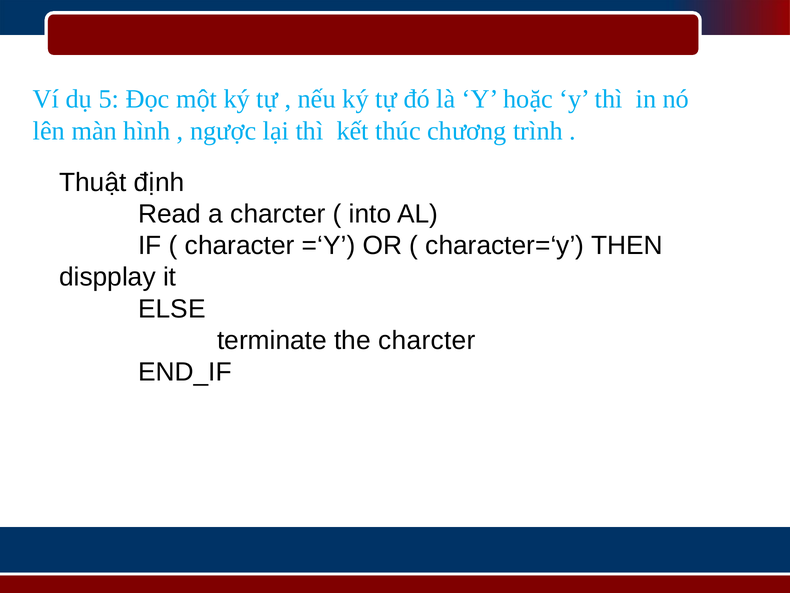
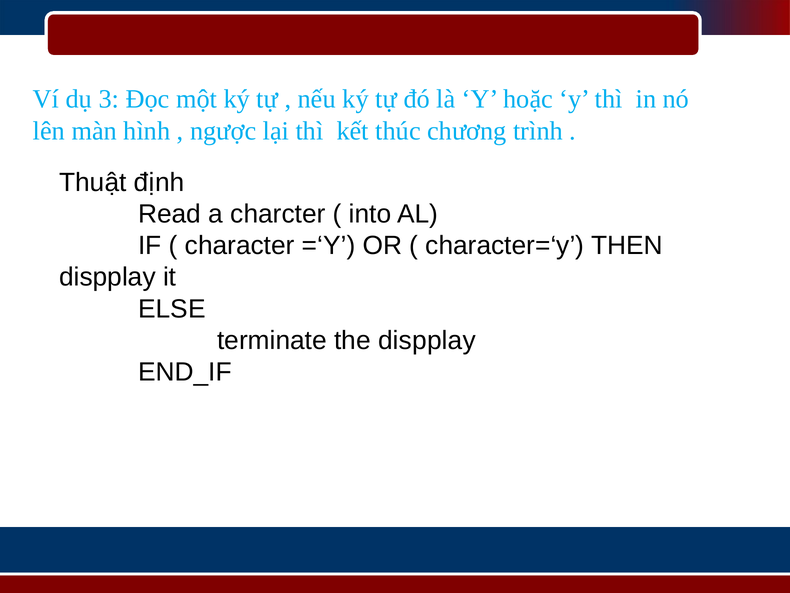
5: 5 -> 3
the charcter: charcter -> dispplay
